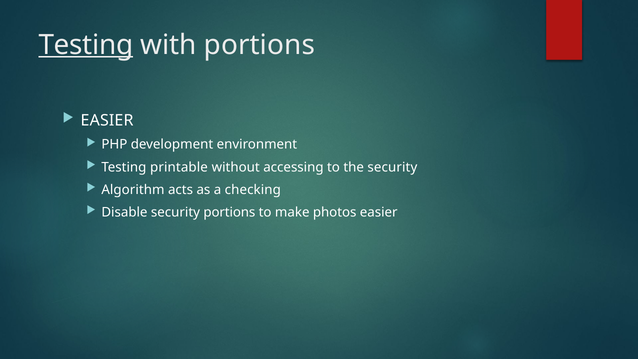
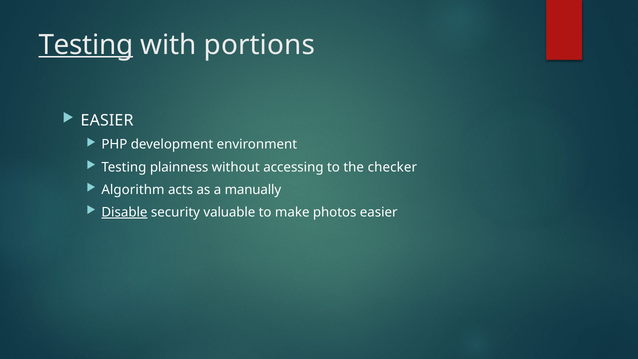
printable: printable -> plainness
the security: security -> checker
checking: checking -> manually
Disable underline: none -> present
security portions: portions -> valuable
